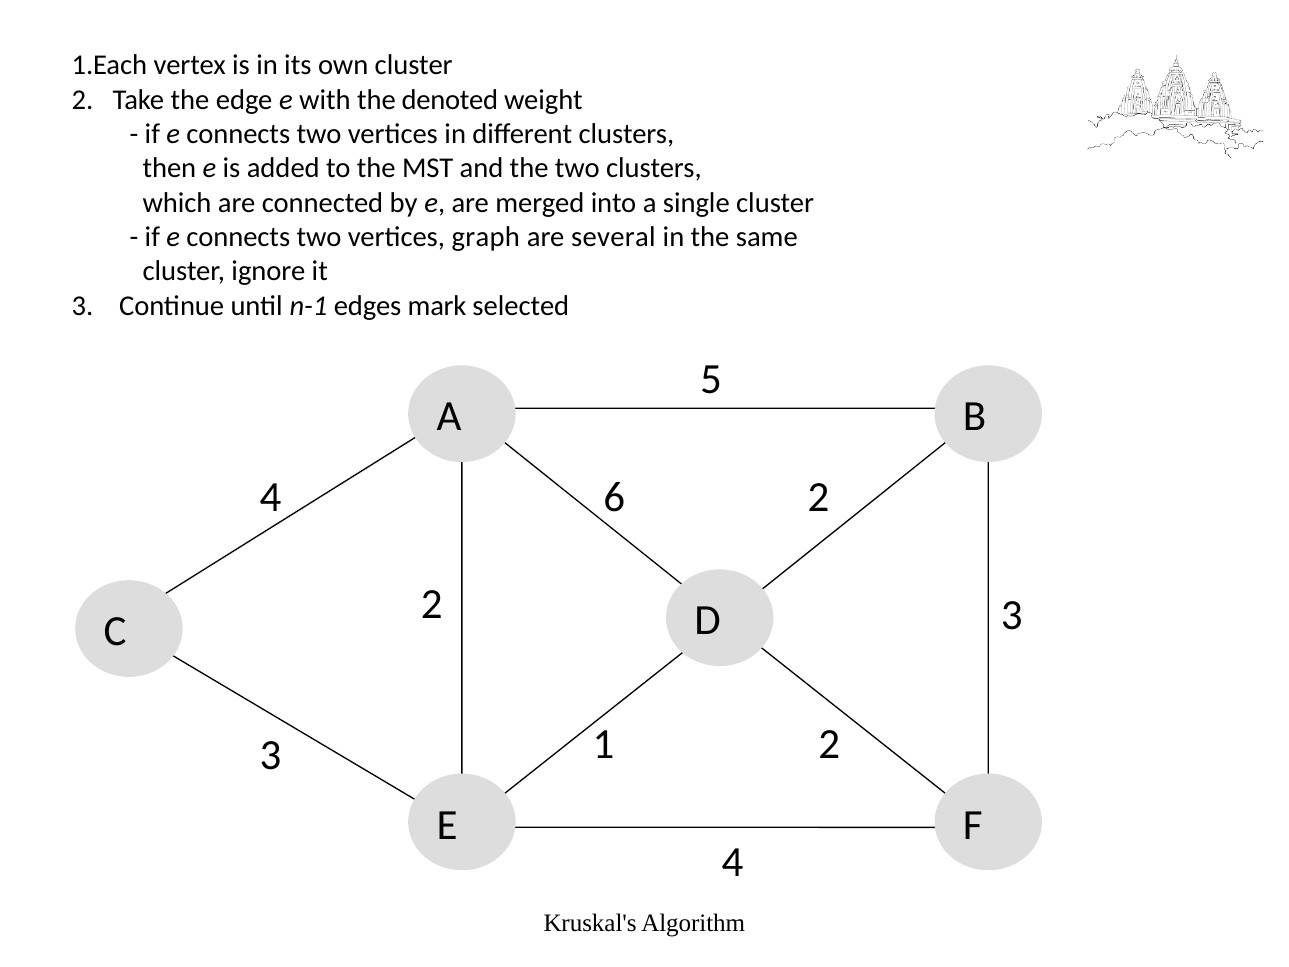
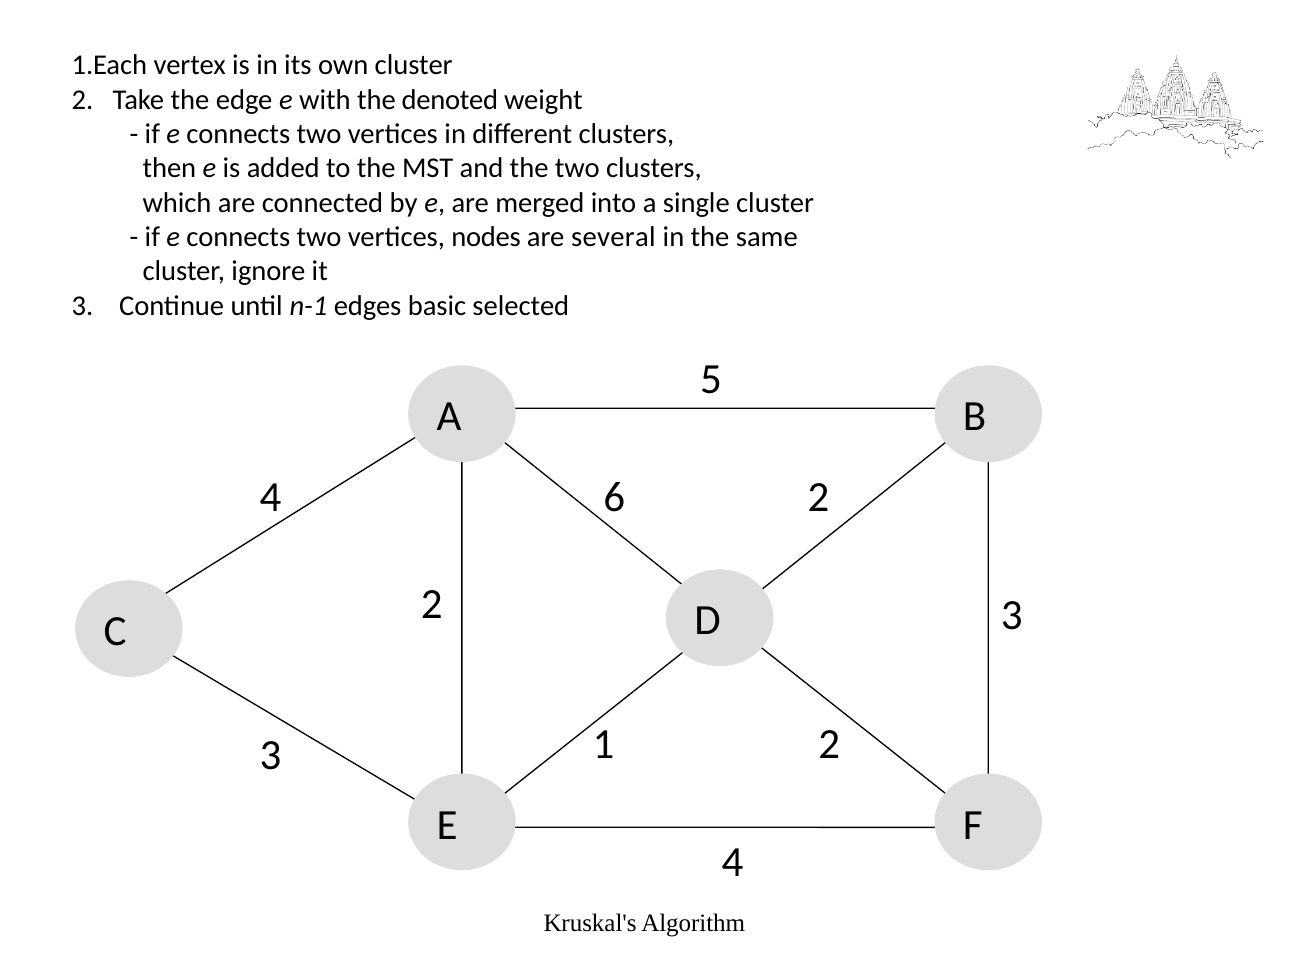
graph: graph -> nodes
mark: mark -> basic
